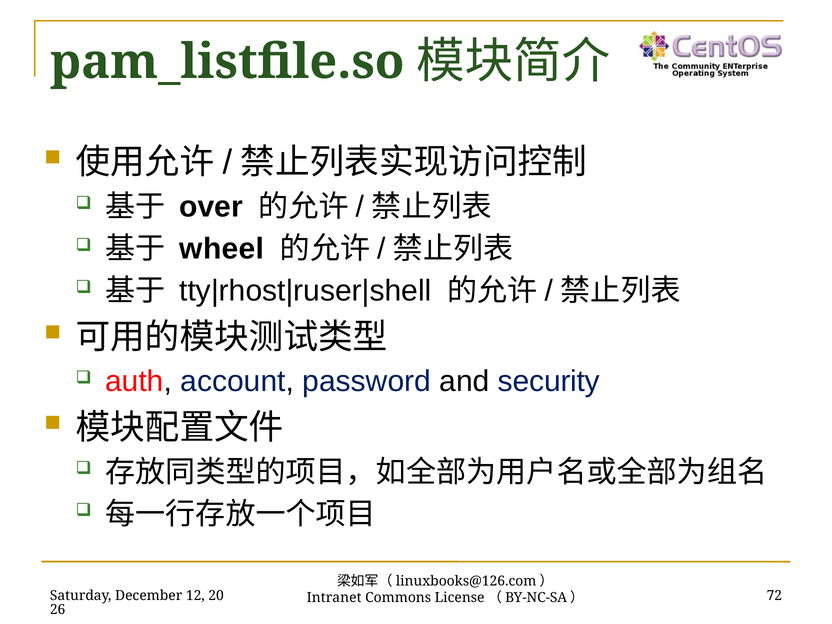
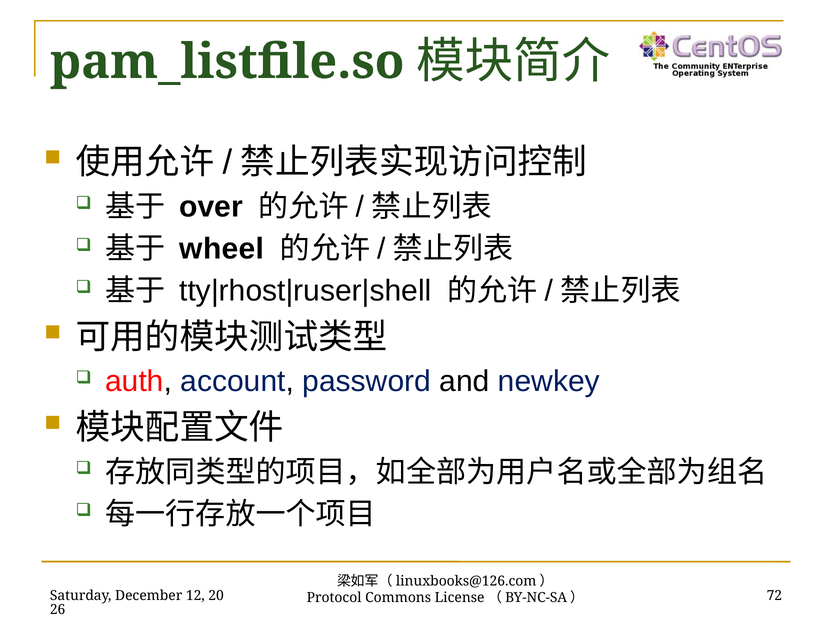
security: security -> newkey
Intranet: Intranet -> Protocol
